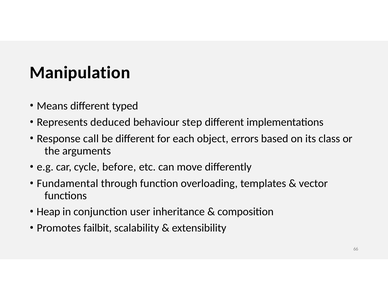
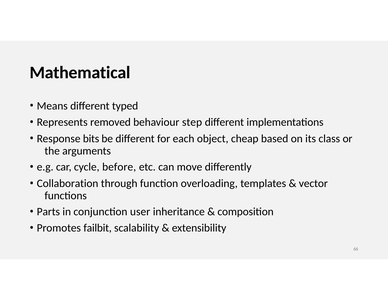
Manipulation: Manipulation -> Mathematical
deduced: deduced -> removed
call: call -> bits
errors: errors -> cheap
Fundamental: Fundamental -> Collaboration
Heap: Heap -> Parts
